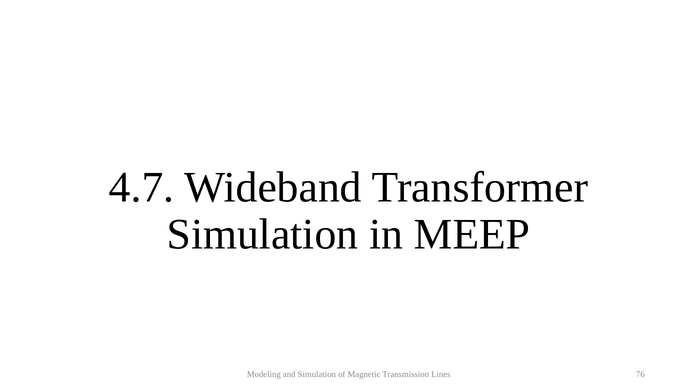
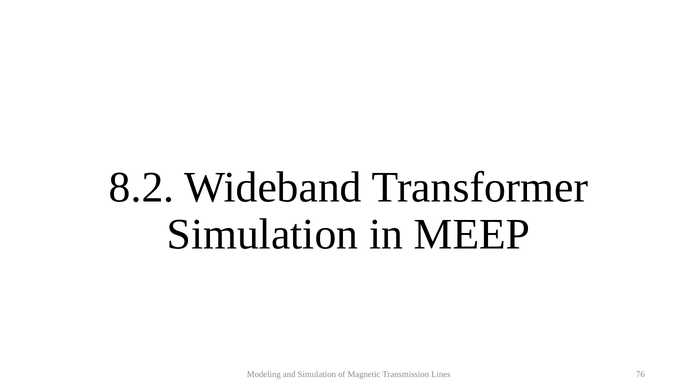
4.7: 4.7 -> 8.2
